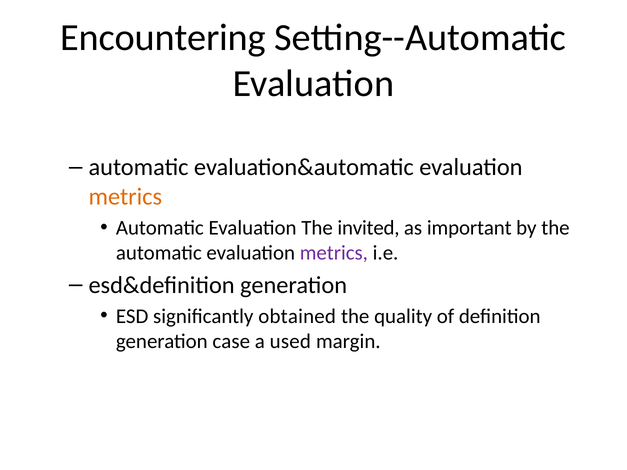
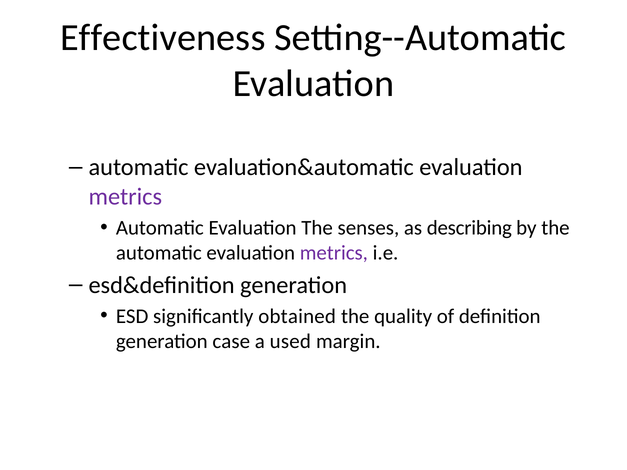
Encountering: Encountering -> Effectiveness
metrics at (125, 197) colour: orange -> purple
invited: invited -> senses
important: important -> describing
